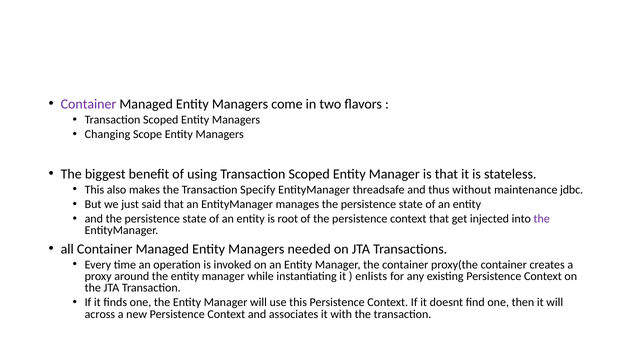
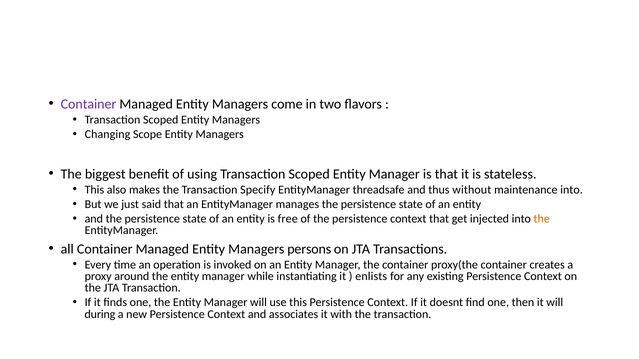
maintenance jdbc: jdbc -> into
root: root -> free
the at (542, 219) colour: purple -> orange
needed: needed -> persons
across: across -> during
